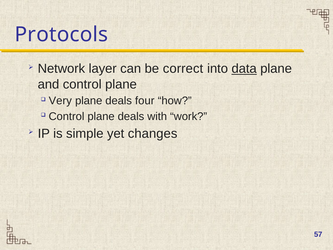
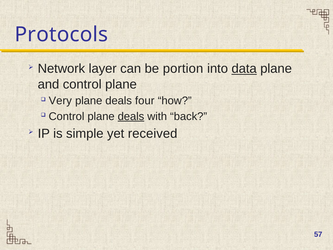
correct: correct -> portion
deals at (131, 116) underline: none -> present
work: work -> back
changes: changes -> received
